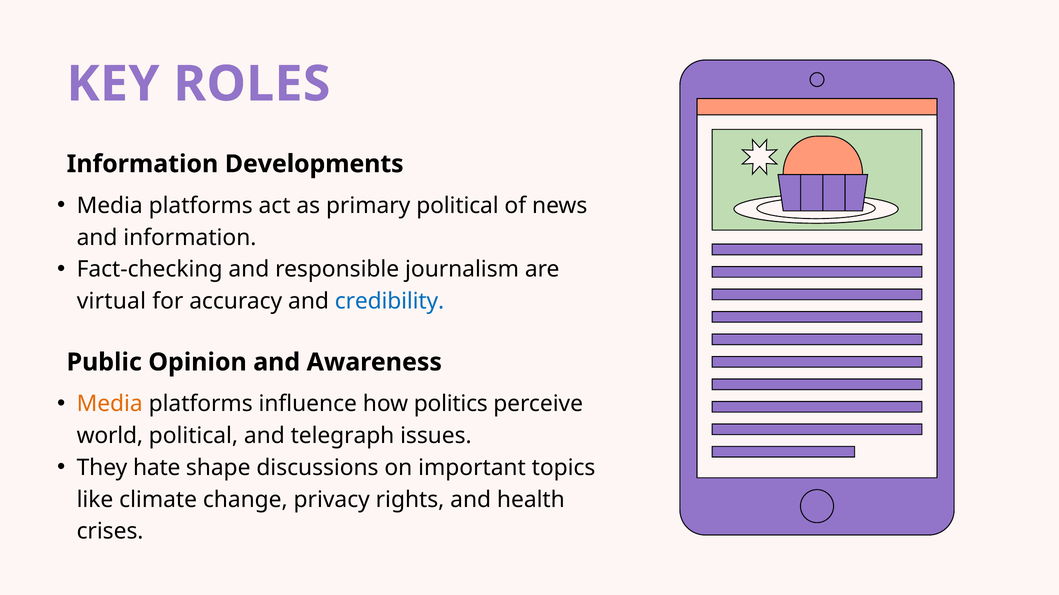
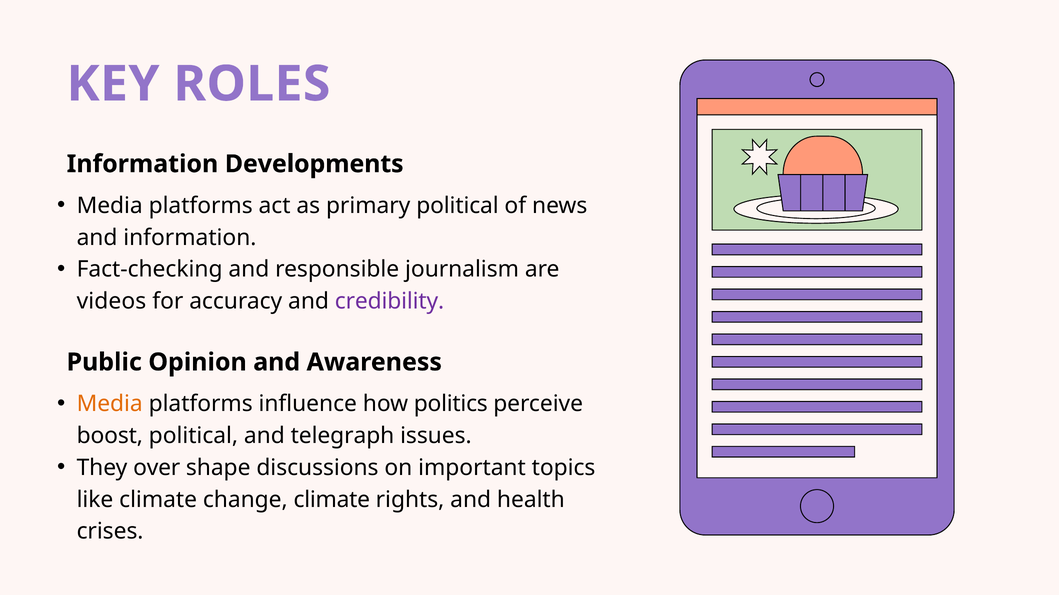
virtual: virtual -> videos
credibility colour: blue -> purple
world: world -> boost
hate: hate -> over
change privacy: privacy -> climate
